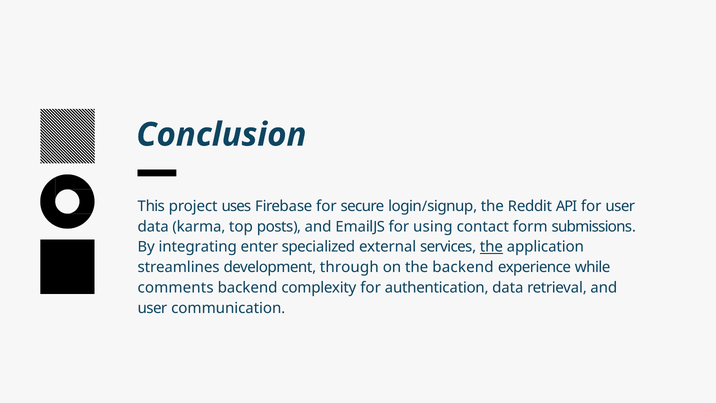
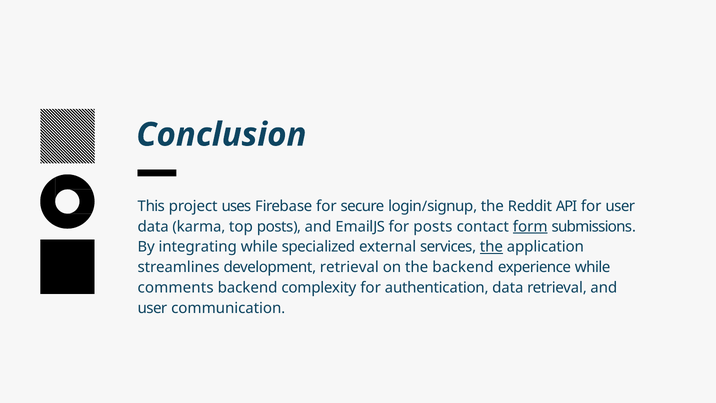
for using: using -> posts
form underline: none -> present
integrating enter: enter -> while
development through: through -> retrieval
